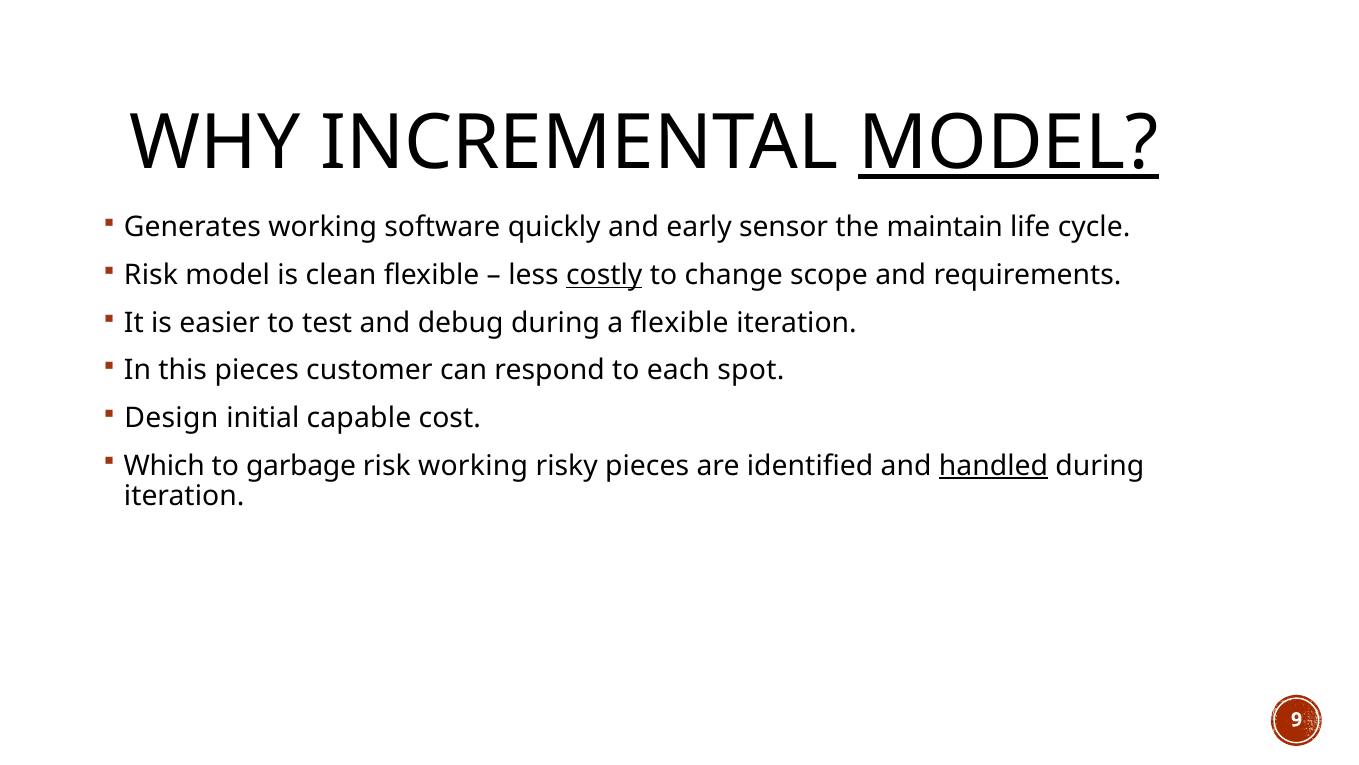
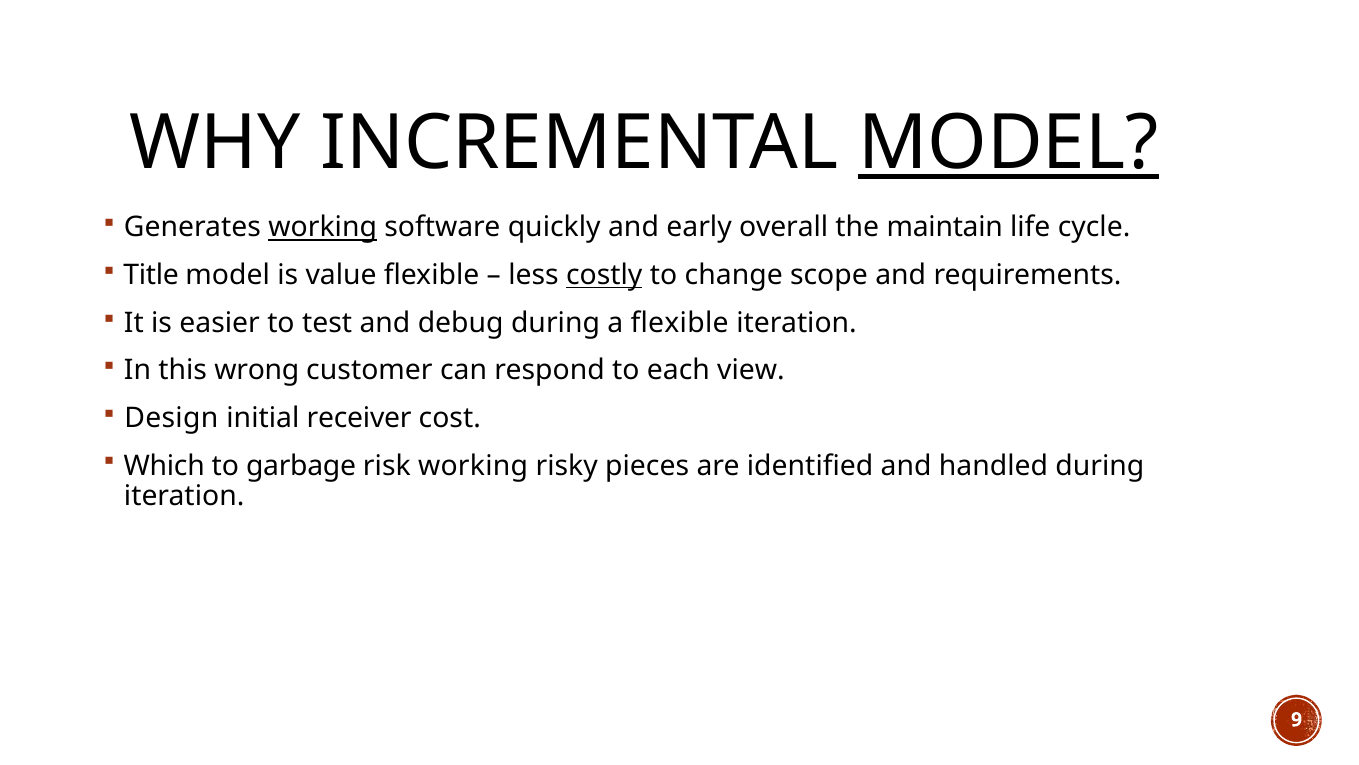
working at (323, 227) underline: none -> present
sensor: sensor -> overall
Risk at (151, 275): Risk -> Title
clean: clean -> value
this pieces: pieces -> wrong
spot: spot -> view
capable: capable -> receiver
handled underline: present -> none
